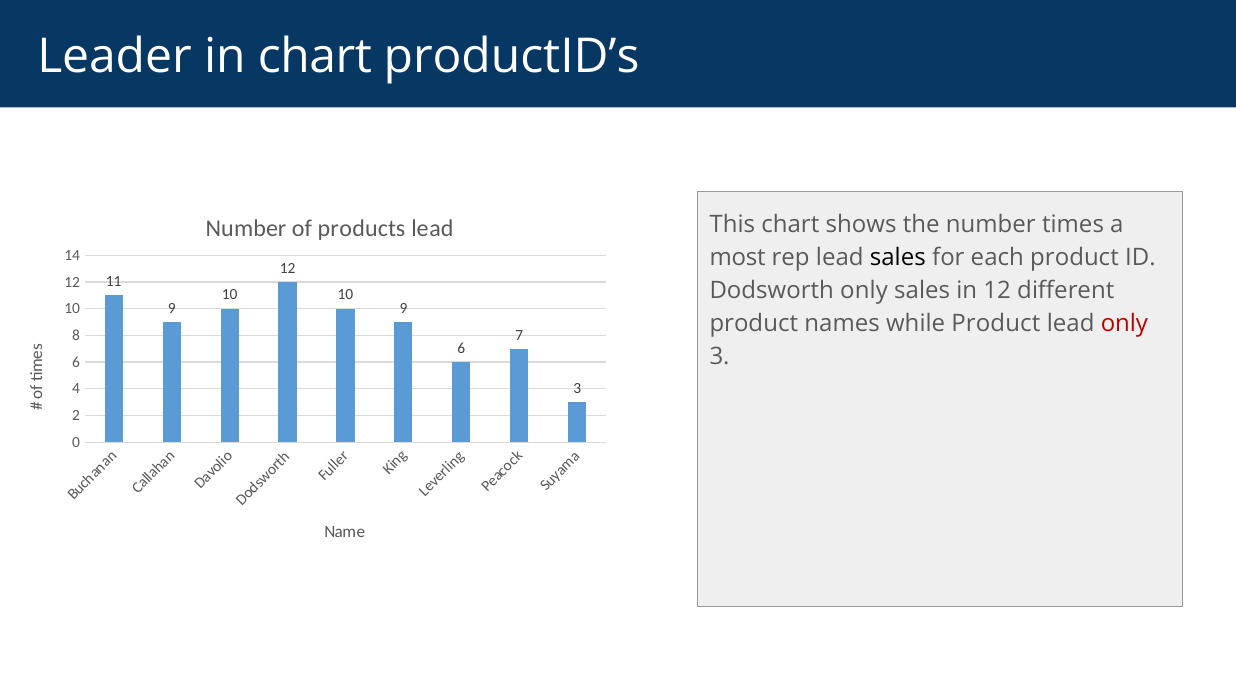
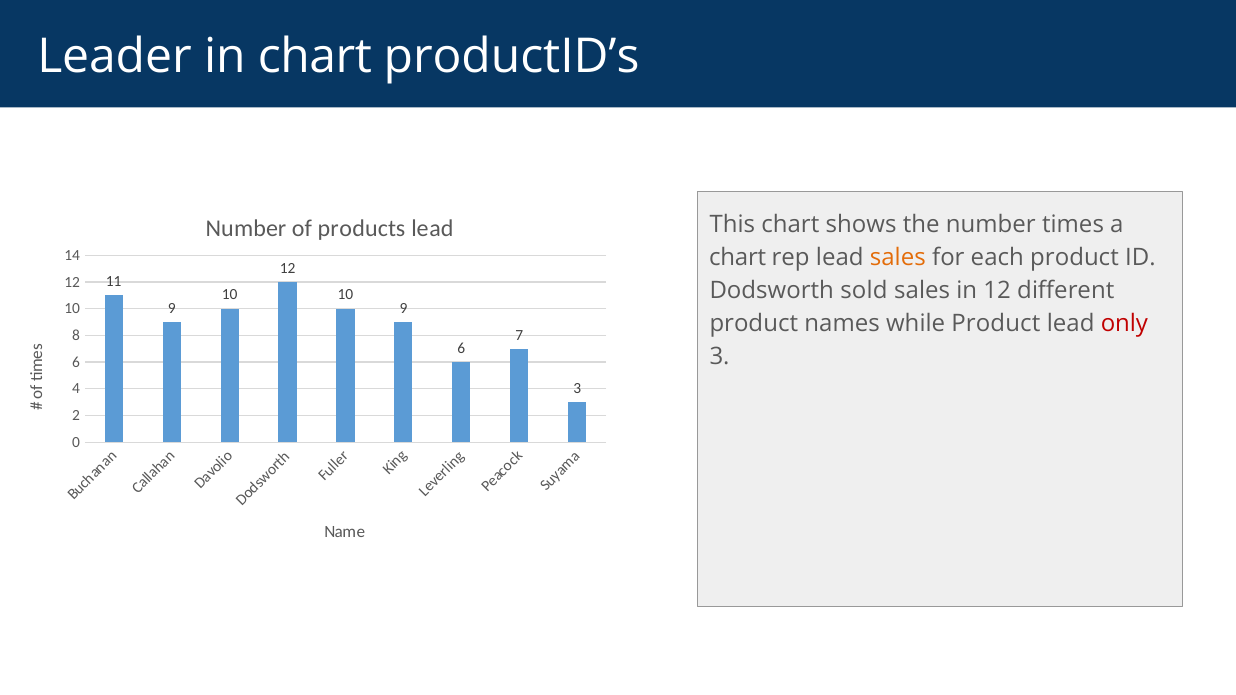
most at (738, 258): most -> chart
sales at (898, 258) colour: black -> orange
Dodsworth only: only -> sold
